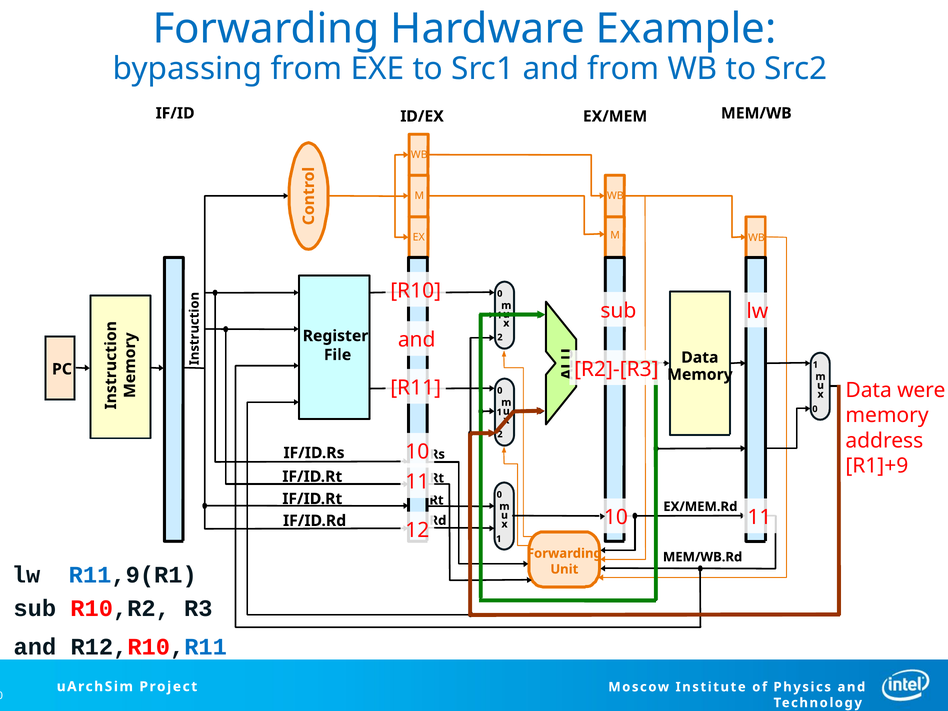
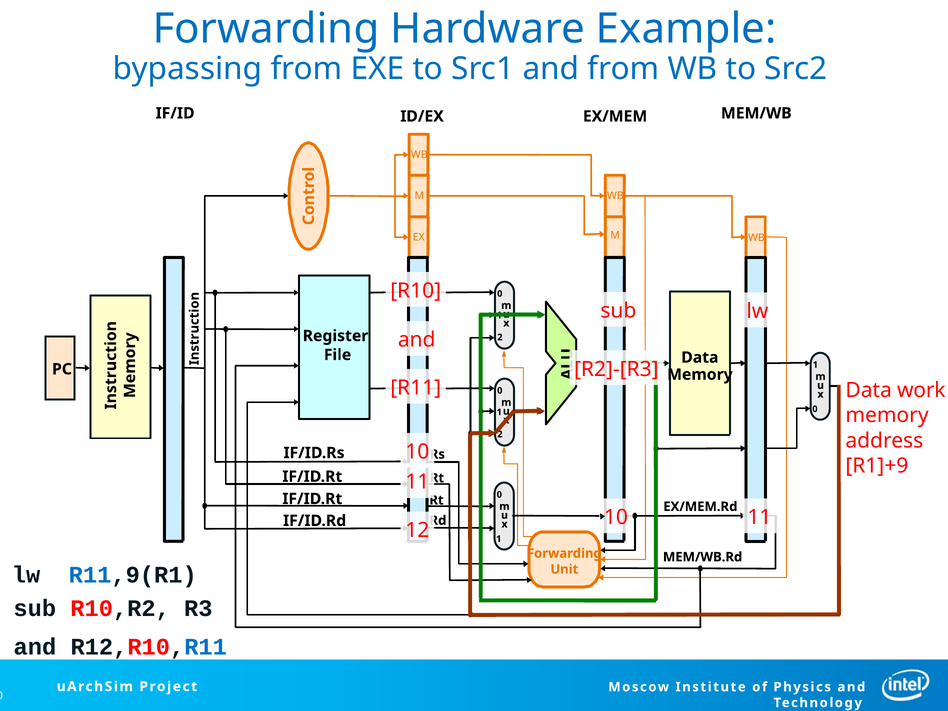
were: were -> work
